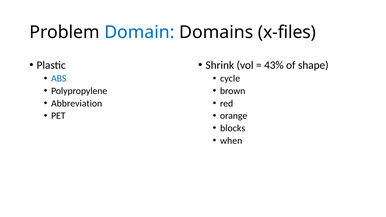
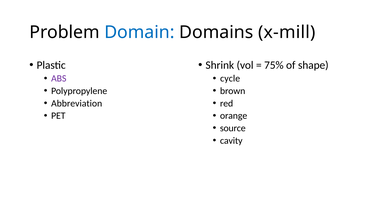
x-files: x-files -> x-mill
43%: 43% -> 75%
ABS colour: blue -> purple
blocks: blocks -> source
when: when -> cavity
